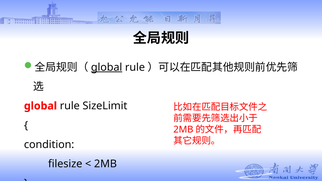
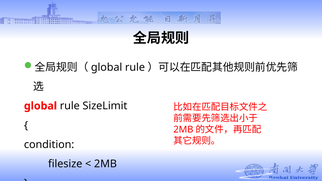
global at (107, 67) underline: present -> none
